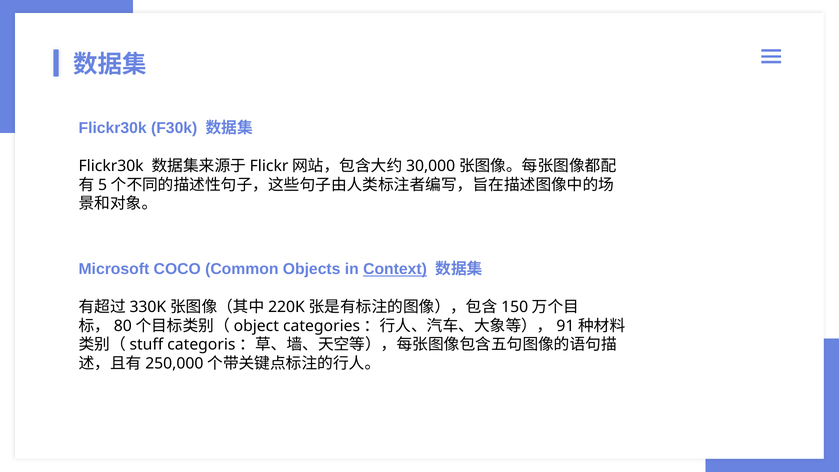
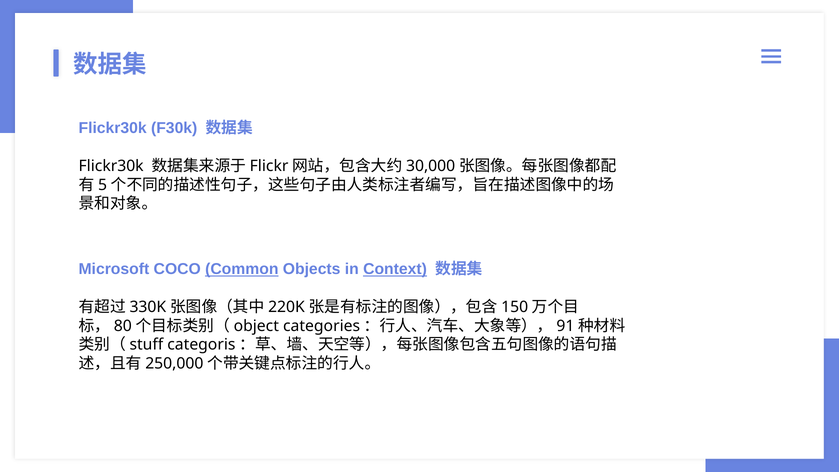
Common underline: none -> present
